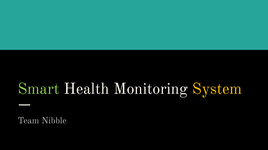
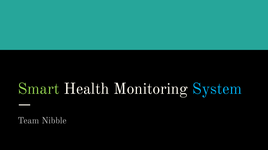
System colour: yellow -> light blue
